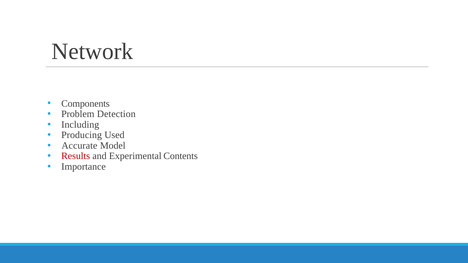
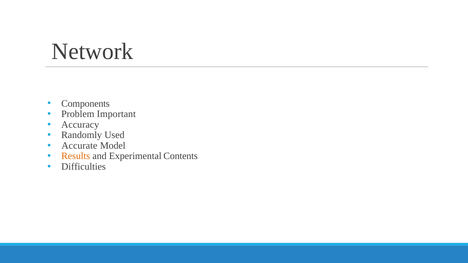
Detection: Detection -> Important
Including: Including -> Accuracy
Producing: Producing -> Randomly
Results colour: red -> orange
Importance: Importance -> Difficulties
